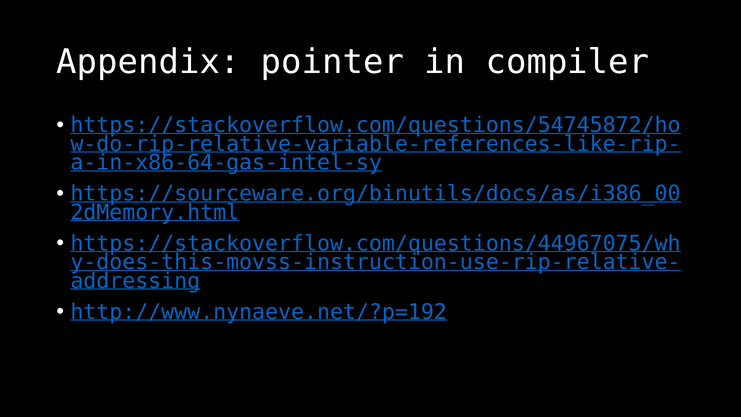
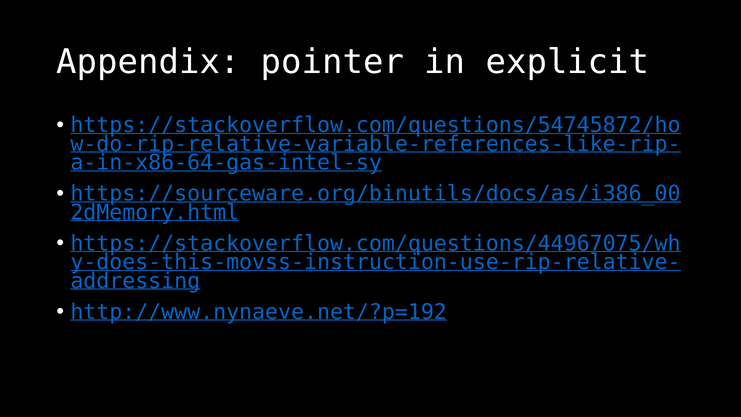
compiler: compiler -> explicit
